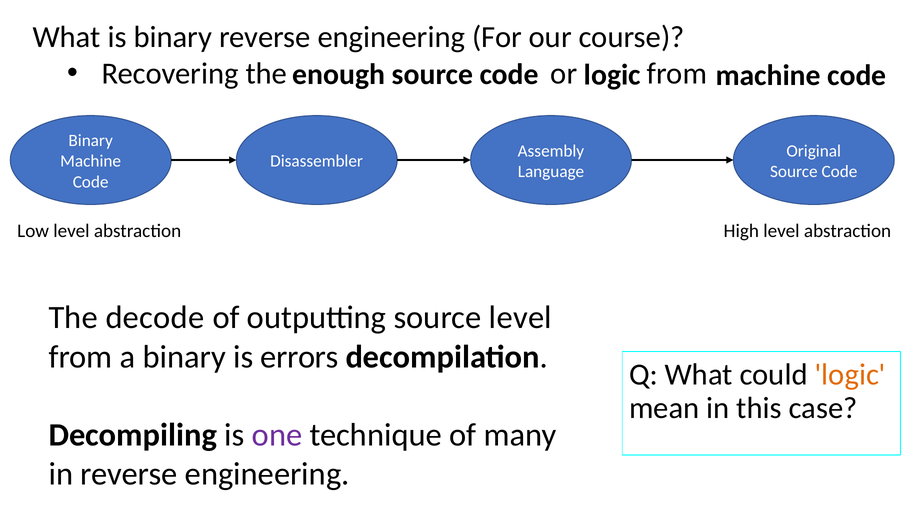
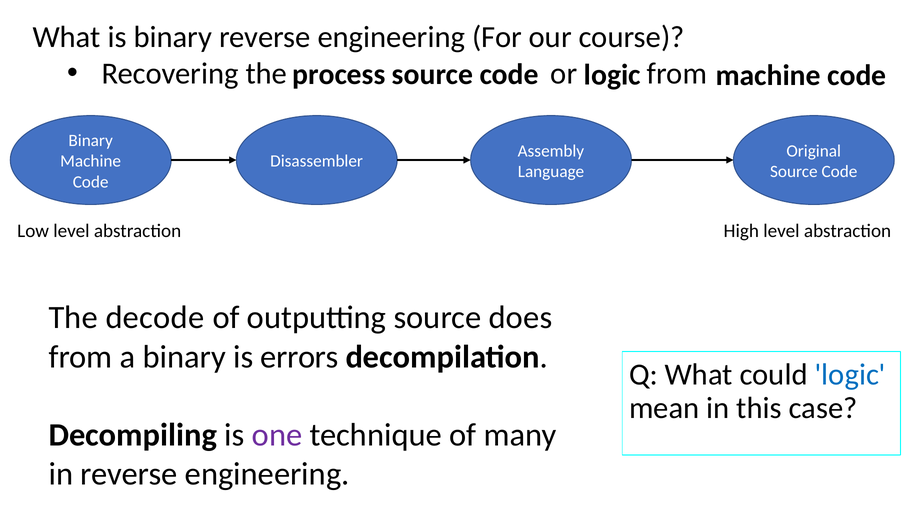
enough: enough -> process
source level: level -> does
logic at (850, 375) colour: orange -> blue
